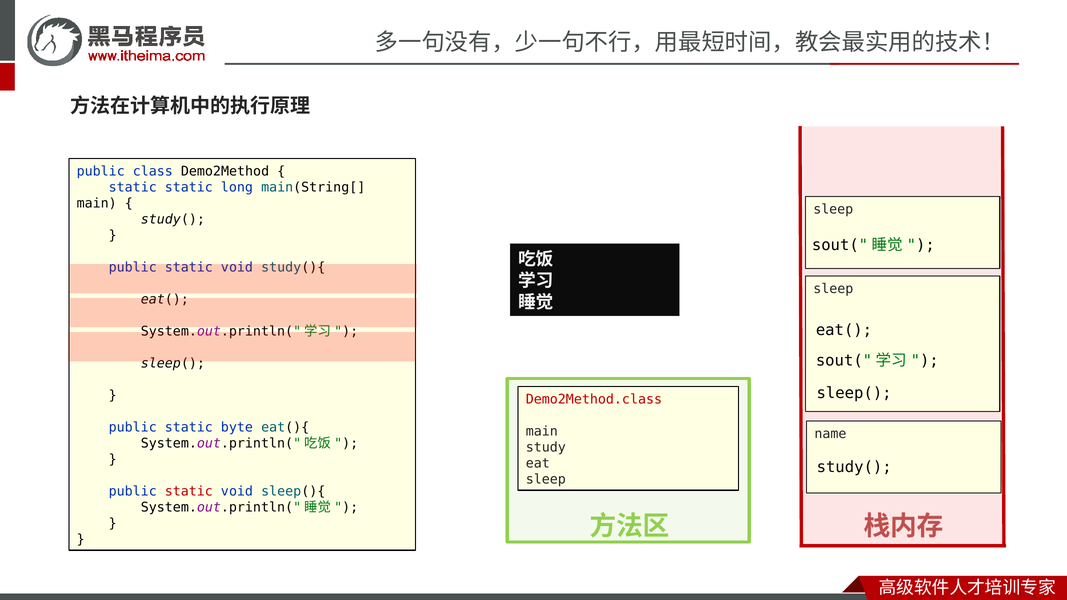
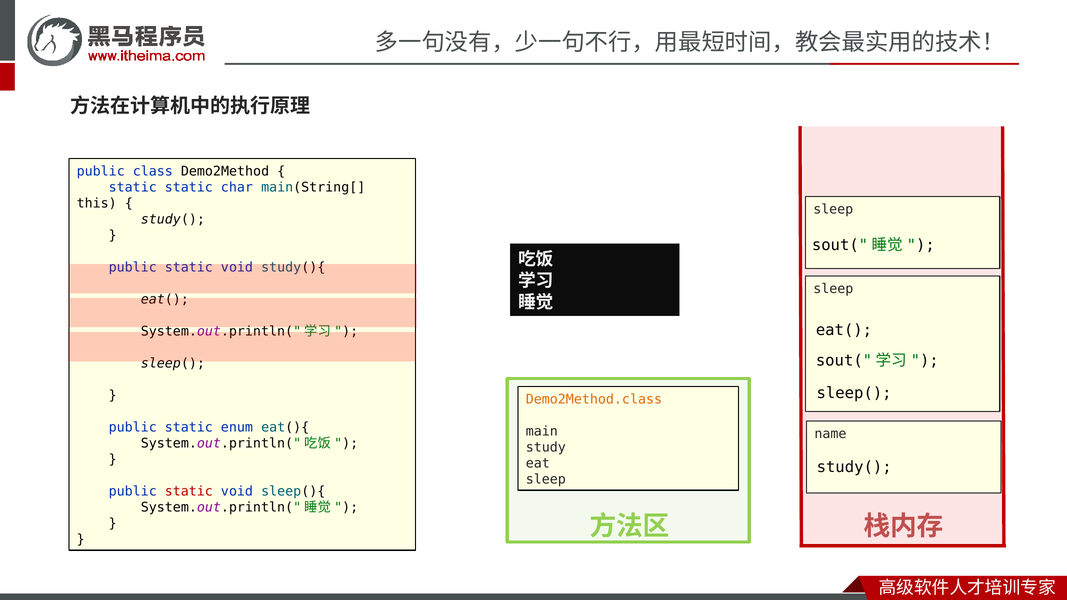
long: long -> char
main at (97, 203): main -> this
Demo2Method.class colour: red -> orange
byte: byte -> enum
